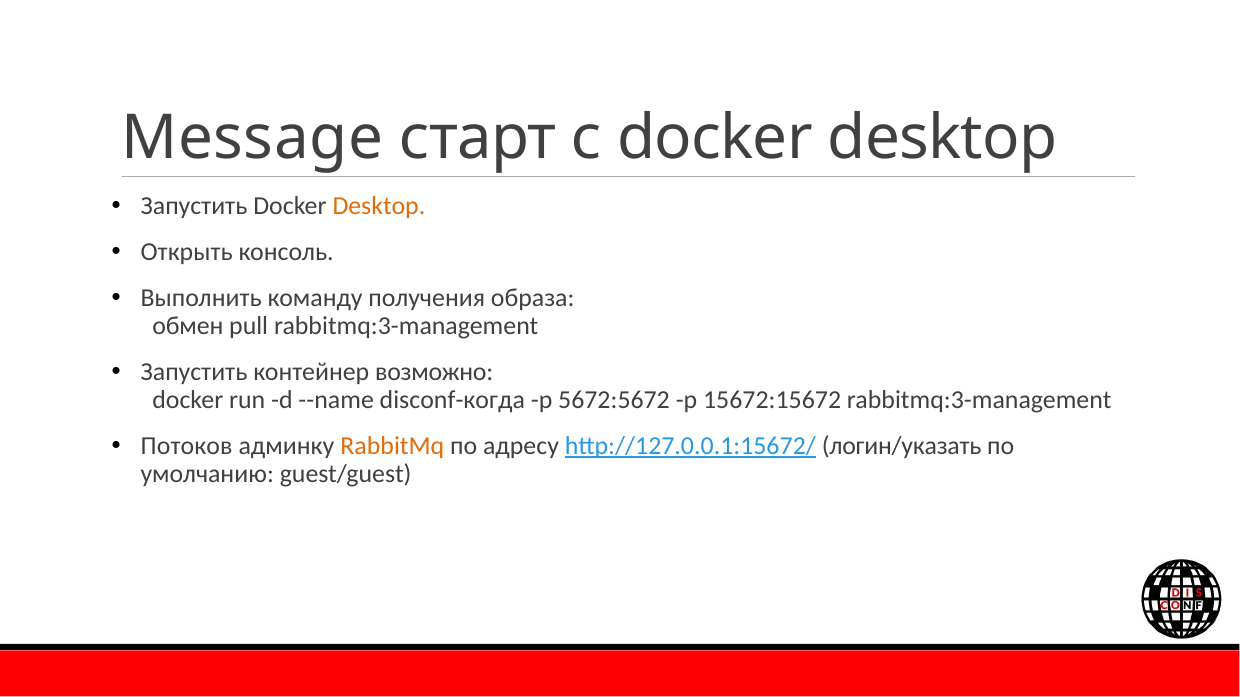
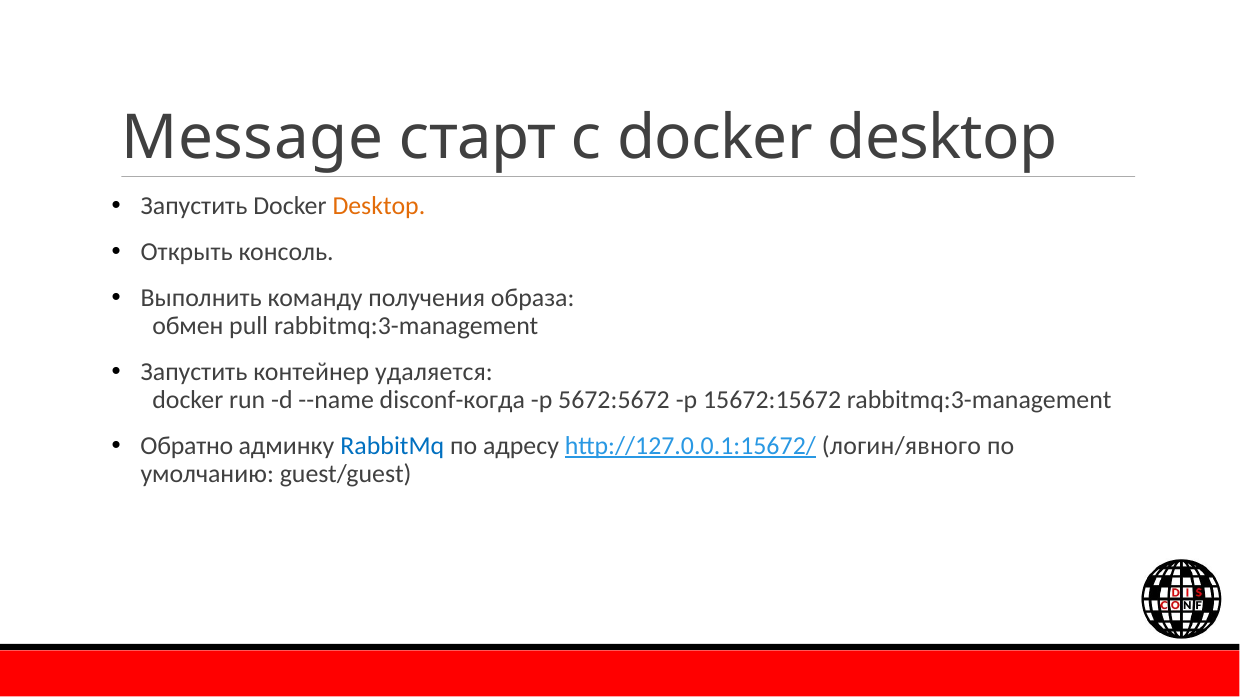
возможно: возможно -> удаляется
Потоков: Потоков -> Обратно
RabbitMq colour: orange -> blue
логин/указать: логин/указать -> логин/явного
